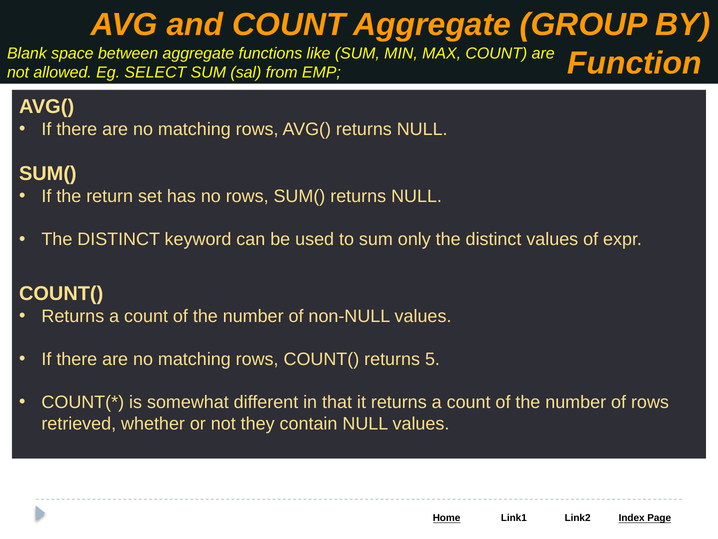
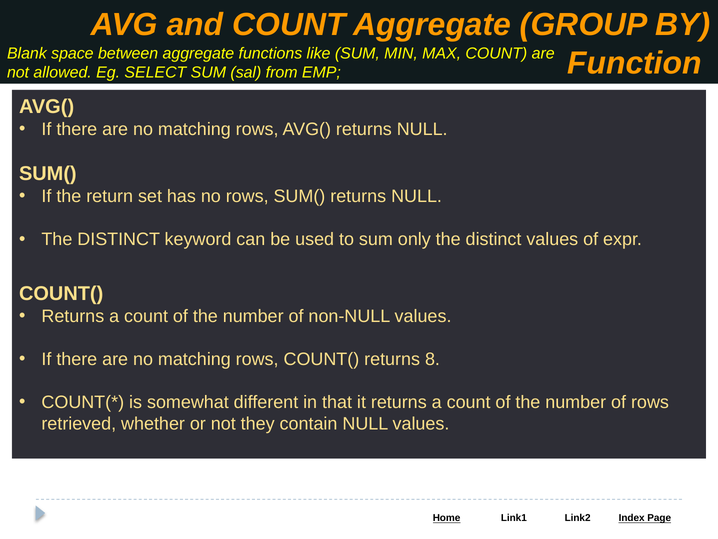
5: 5 -> 8
